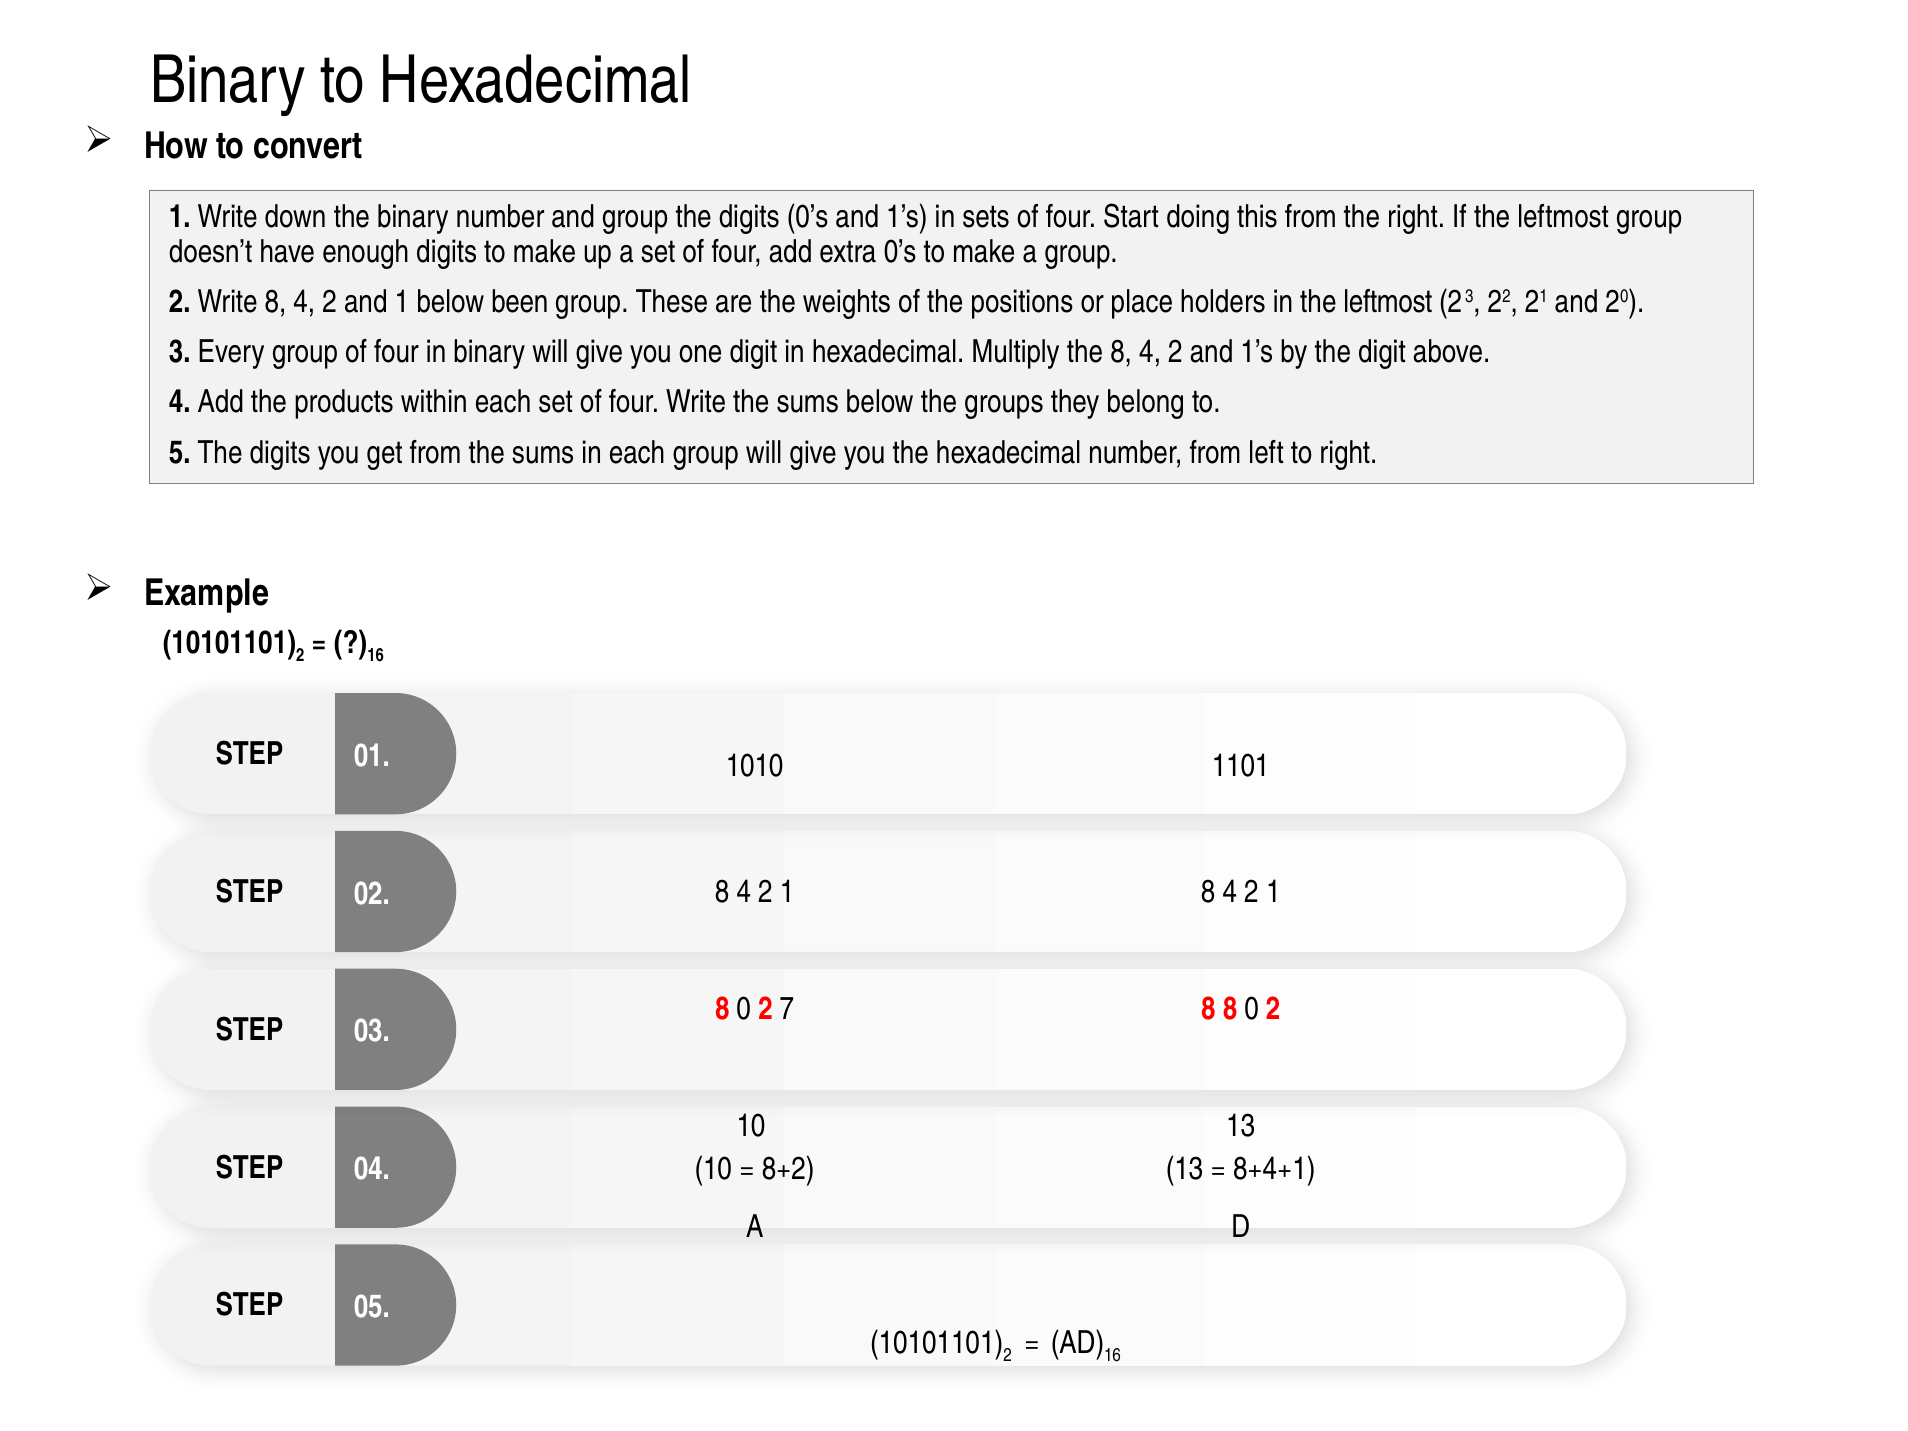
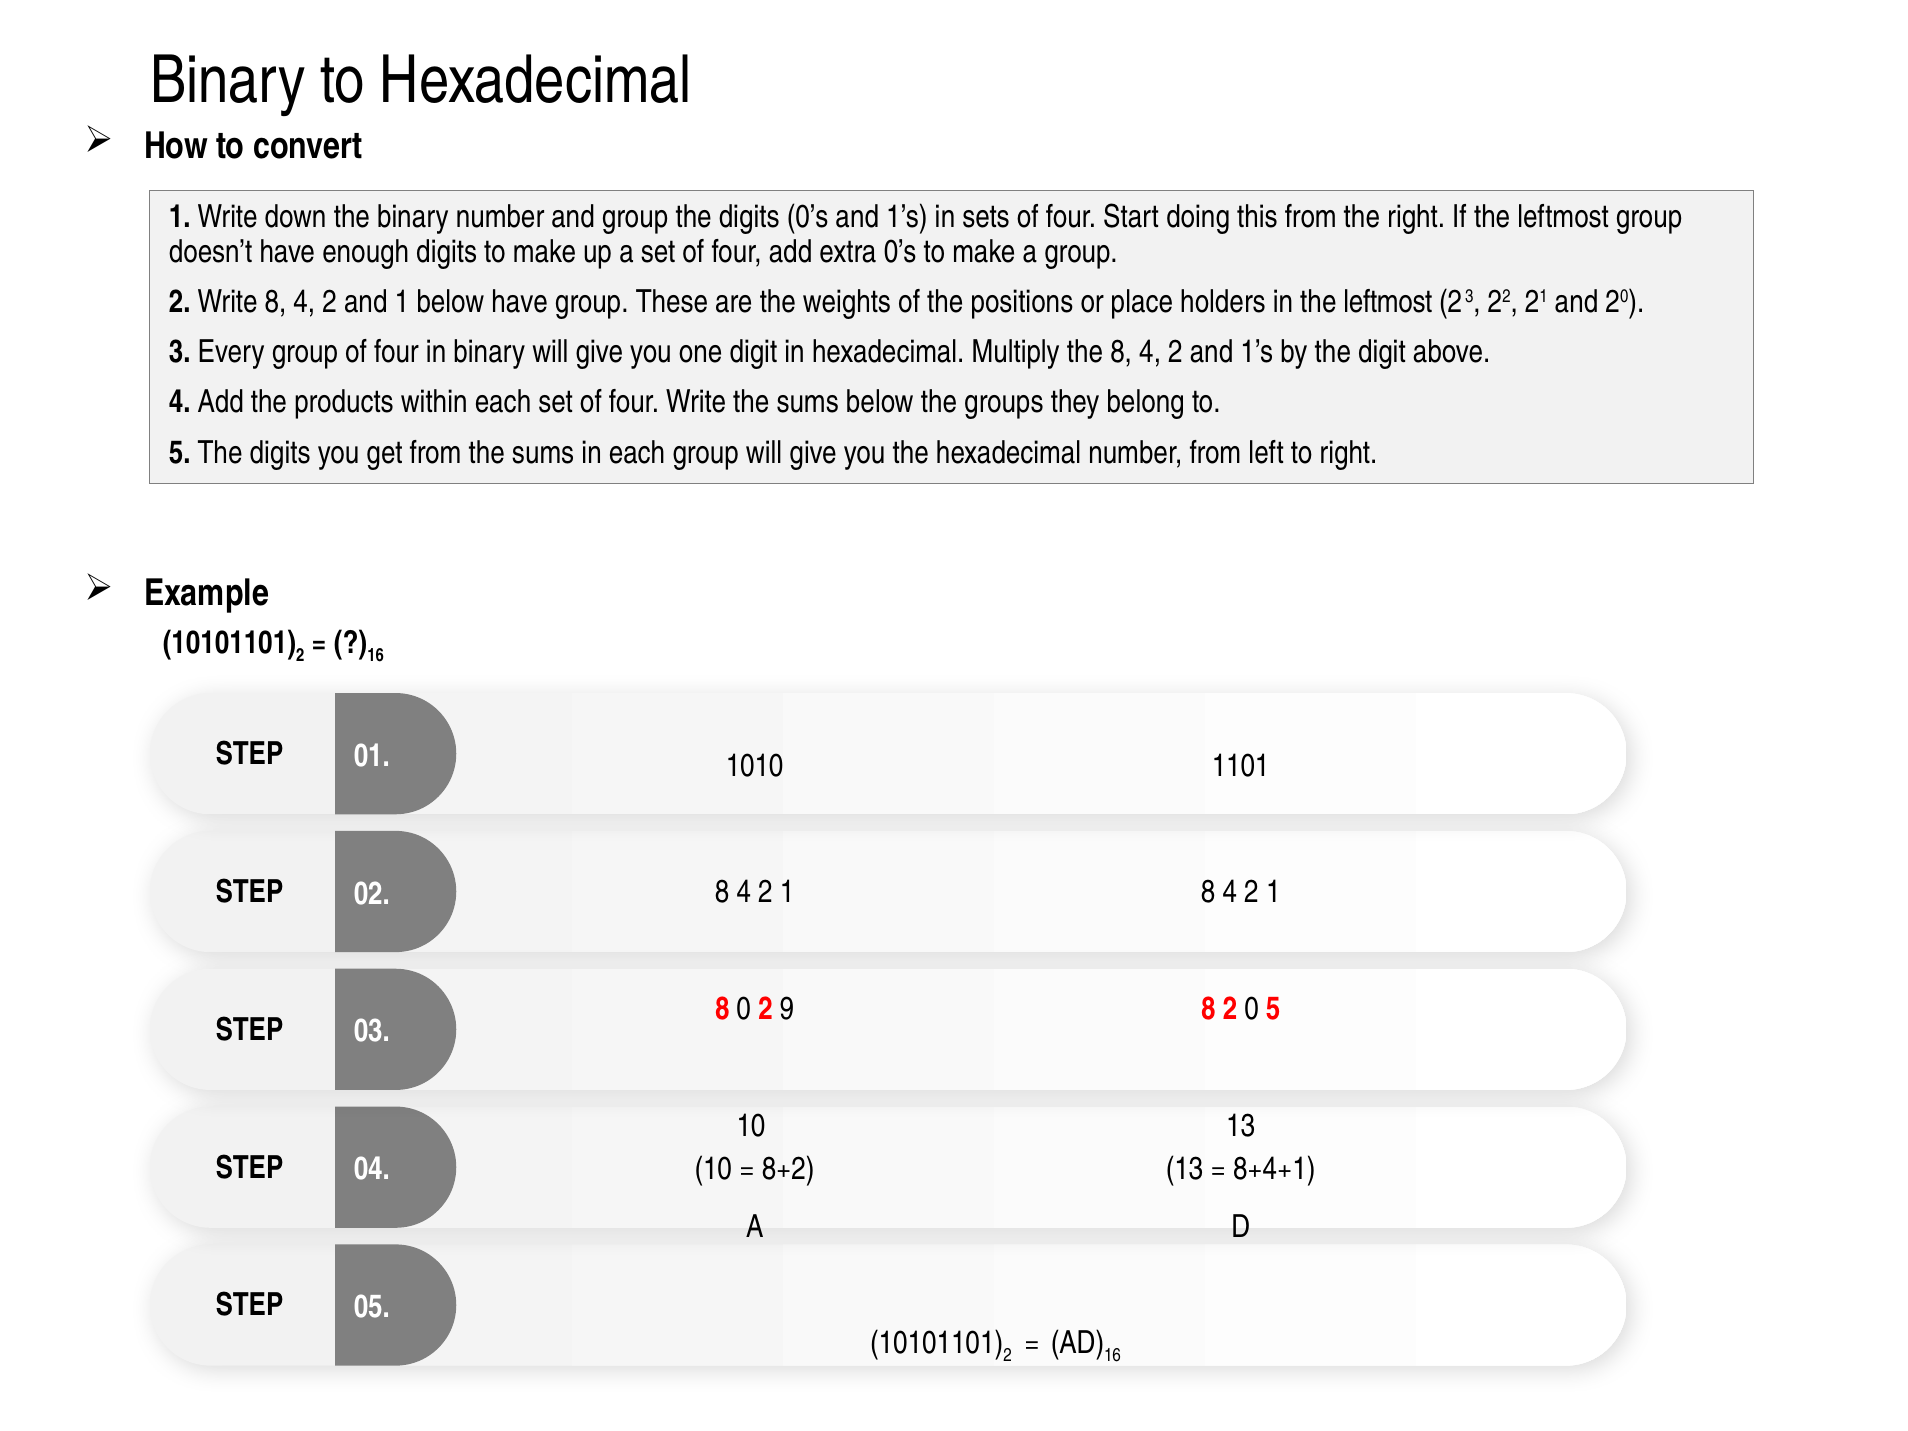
below been: been -> have
7: 7 -> 9
8 8: 8 -> 2
2 at (1273, 1009): 2 -> 5
